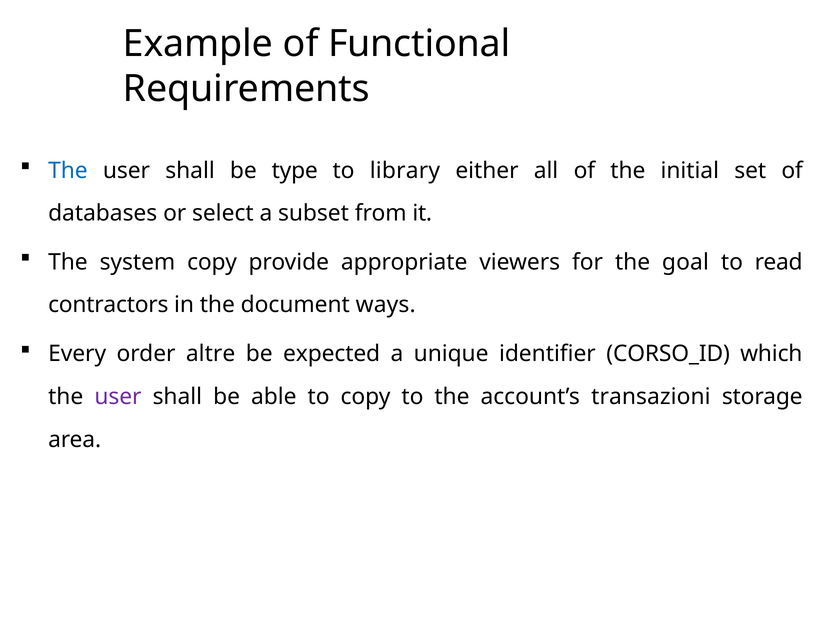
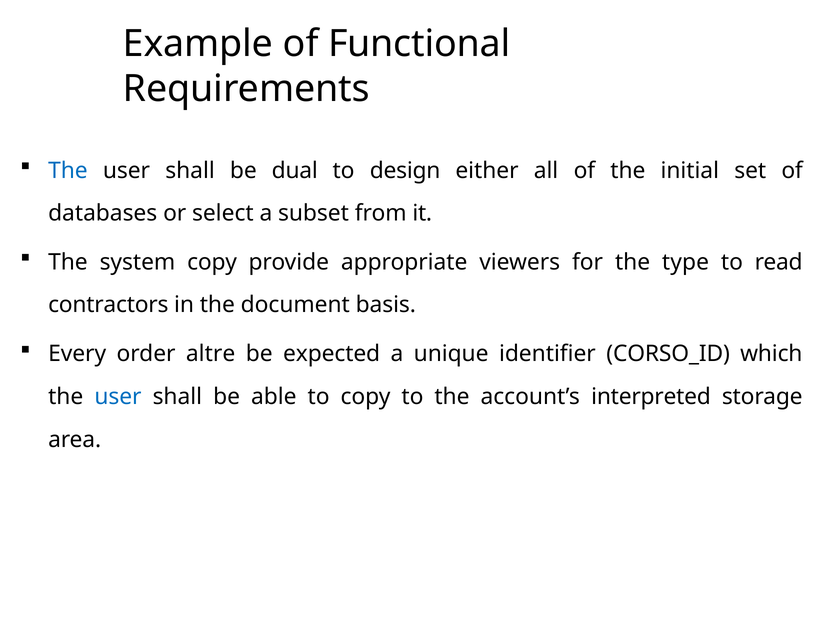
type: type -> dual
library: library -> design
goal: goal -> type
ways: ways -> basis
user at (118, 397) colour: purple -> blue
transazioni: transazioni -> interpreted
